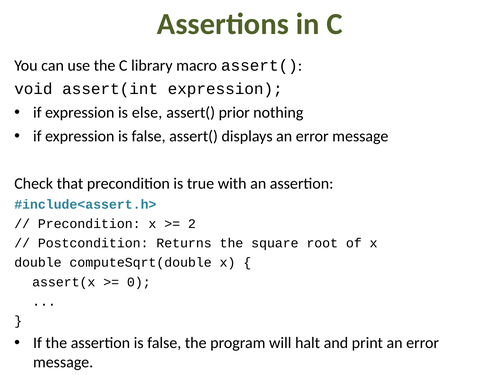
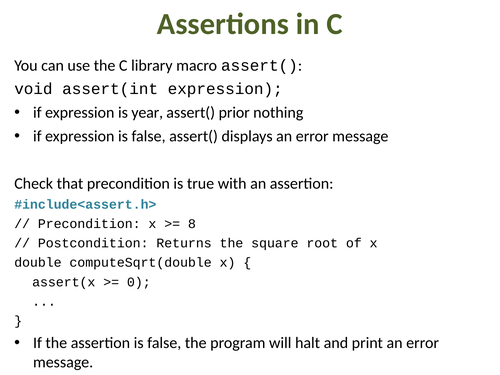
else: else -> year
2: 2 -> 8
